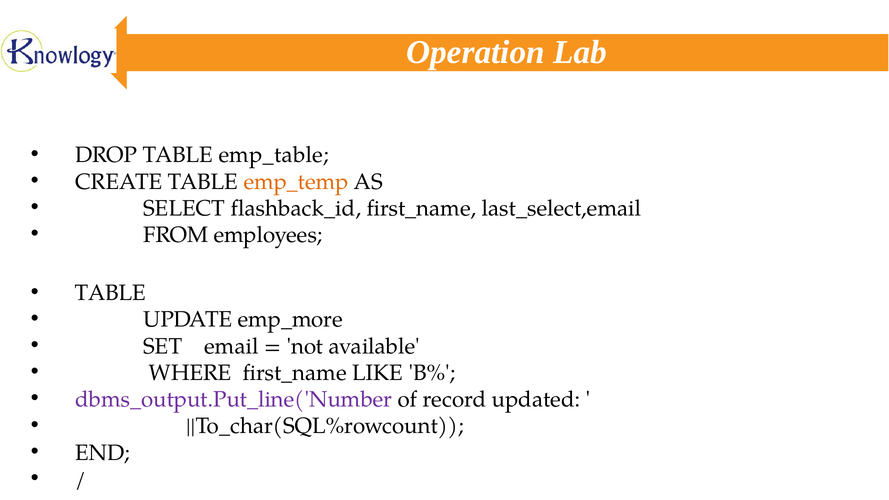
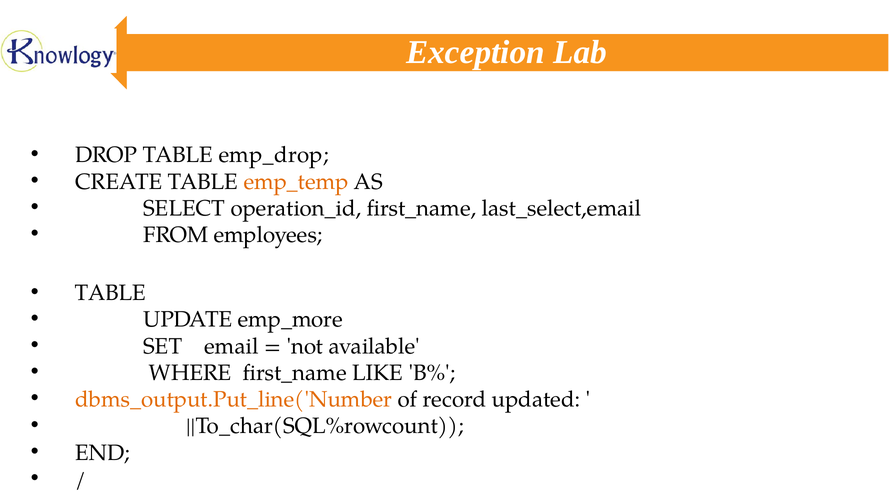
Operation: Operation -> Exception
emp_table: emp_table -> emp_drop
flashback_id: flashback_id -> operation_id
dbms_output.Put_line('Number colour: purple -> orange
